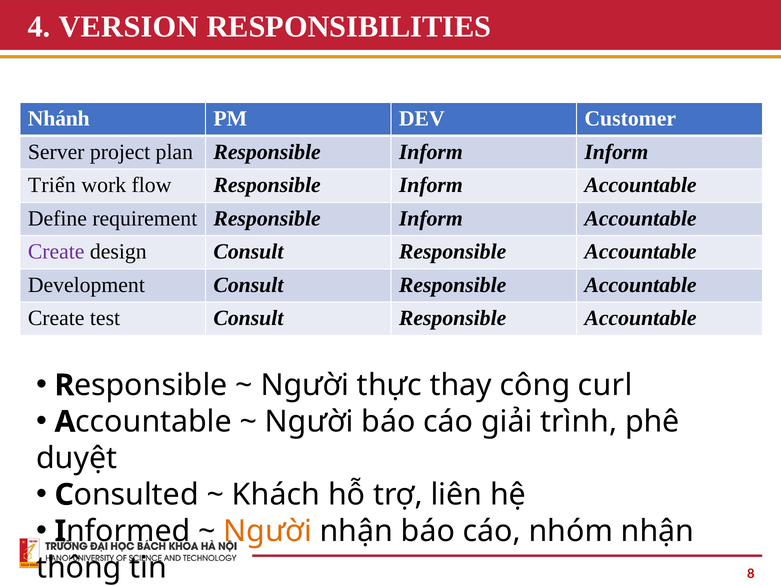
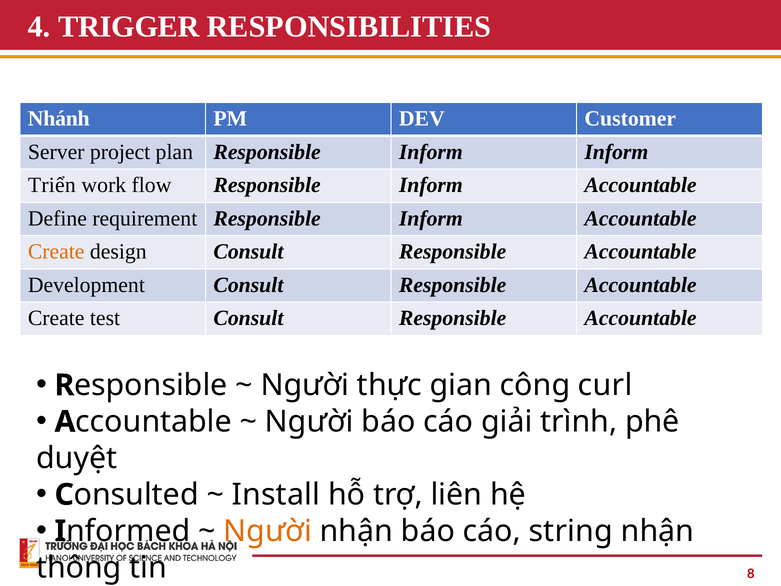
VERSION: VERSION -> TRIGGER
Create at (56, 252) colour: purple -> orange
thay: thay -> gian
Khách: Khách -> Install
nhóm: nhóm -> string
